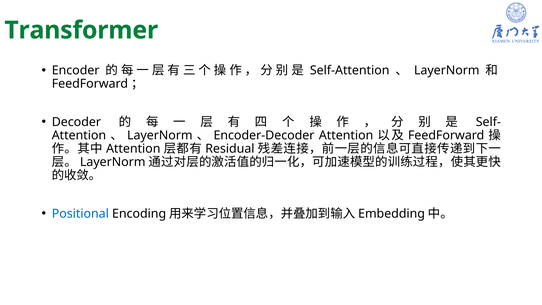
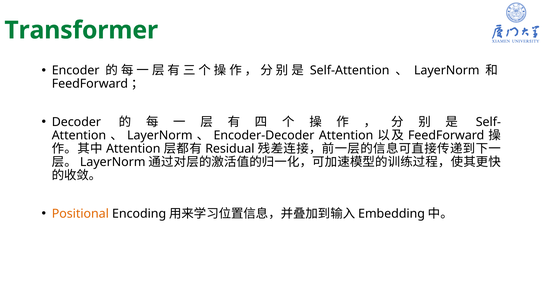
Positional colour: blue -> orange
